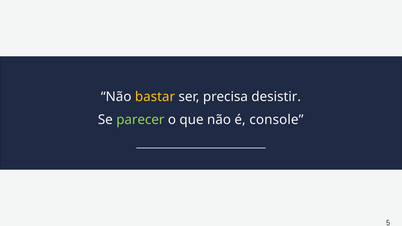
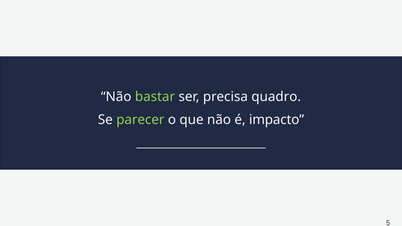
bastar colour: yellow -> light green
desistir: desistir -> quadro
console: console -> impacto
